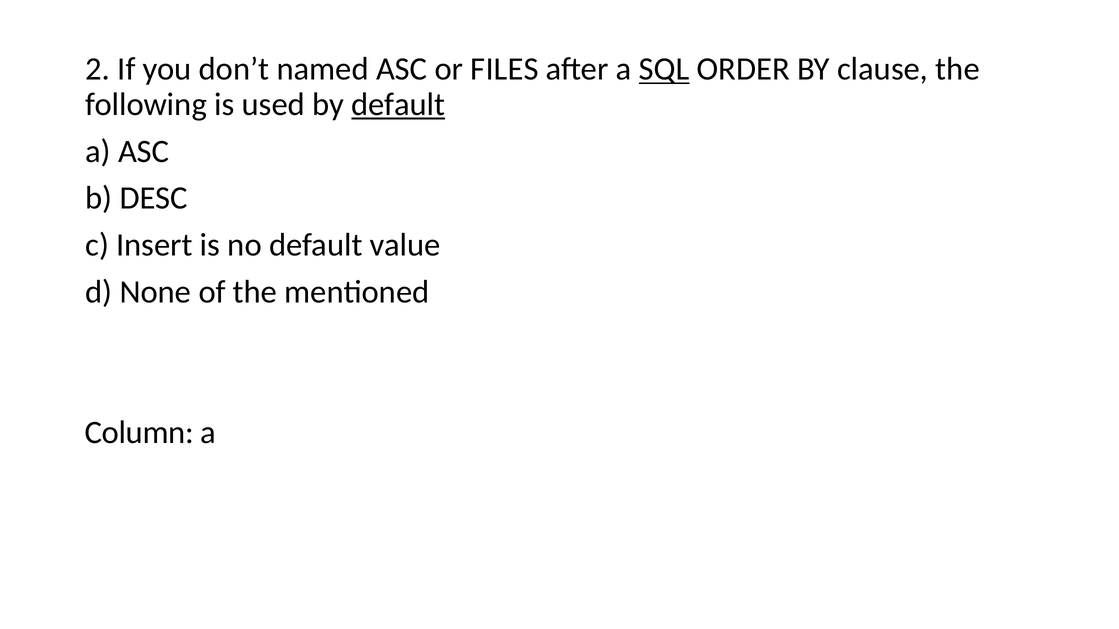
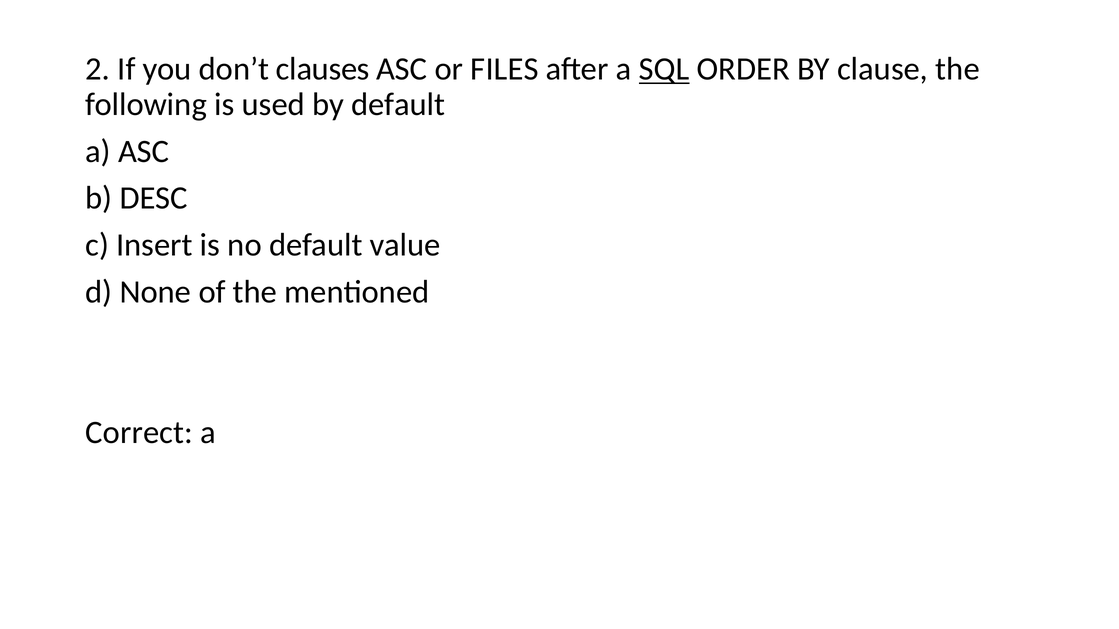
named: named -> clauses
default at (398, 105) underline: present -> none
Column: Column -> Correct
